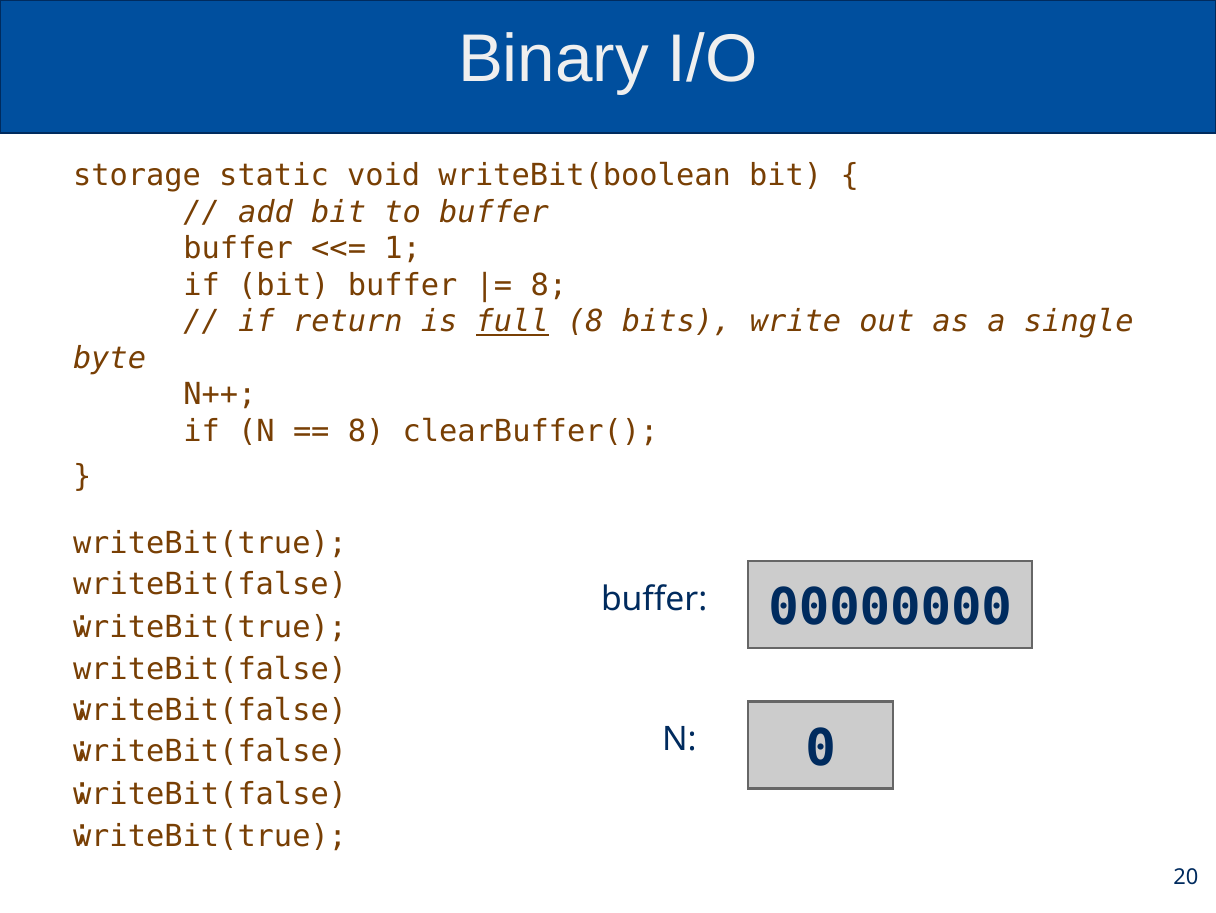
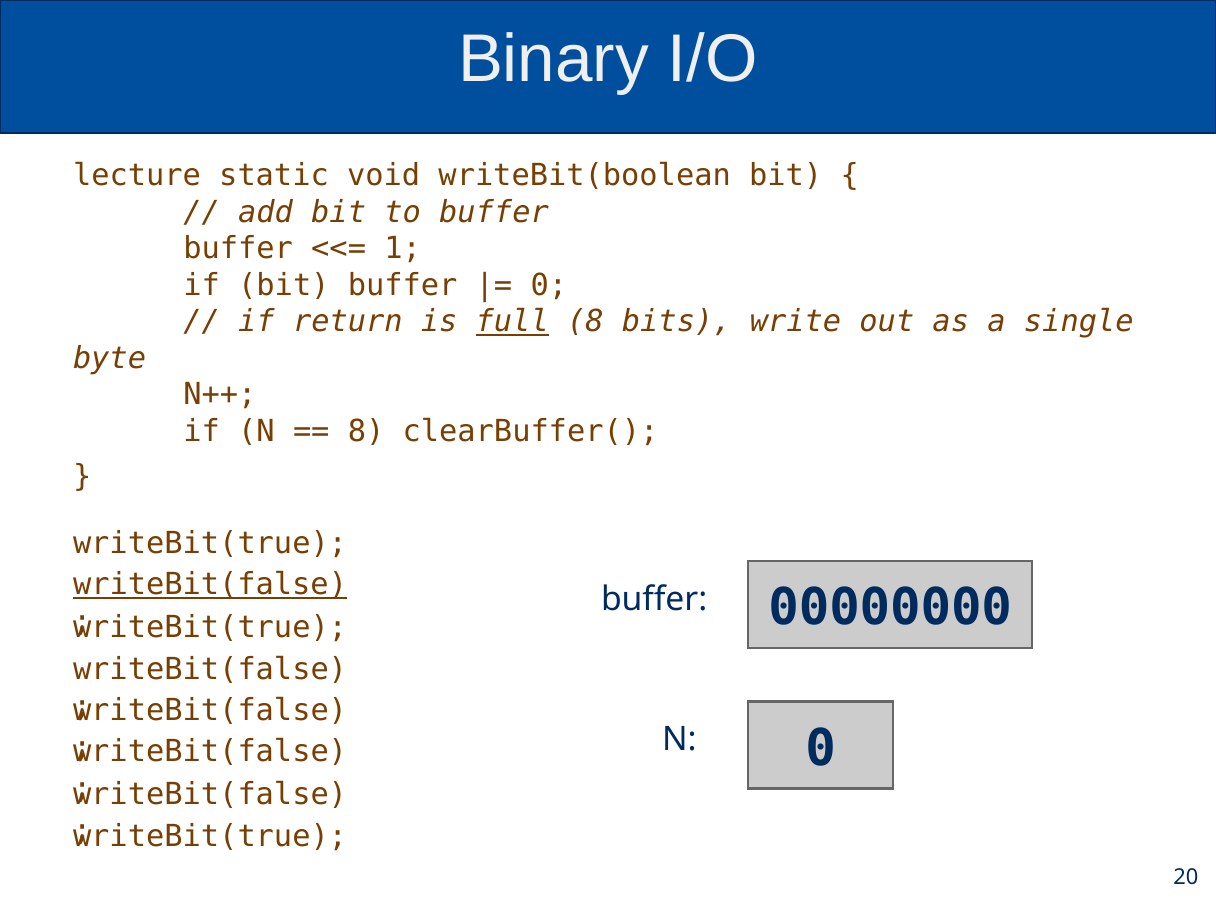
storage: storage -> lecture
8 at (549, 285): 8 -> 0
writeBit(false at (210, 584) underline: none -> present
